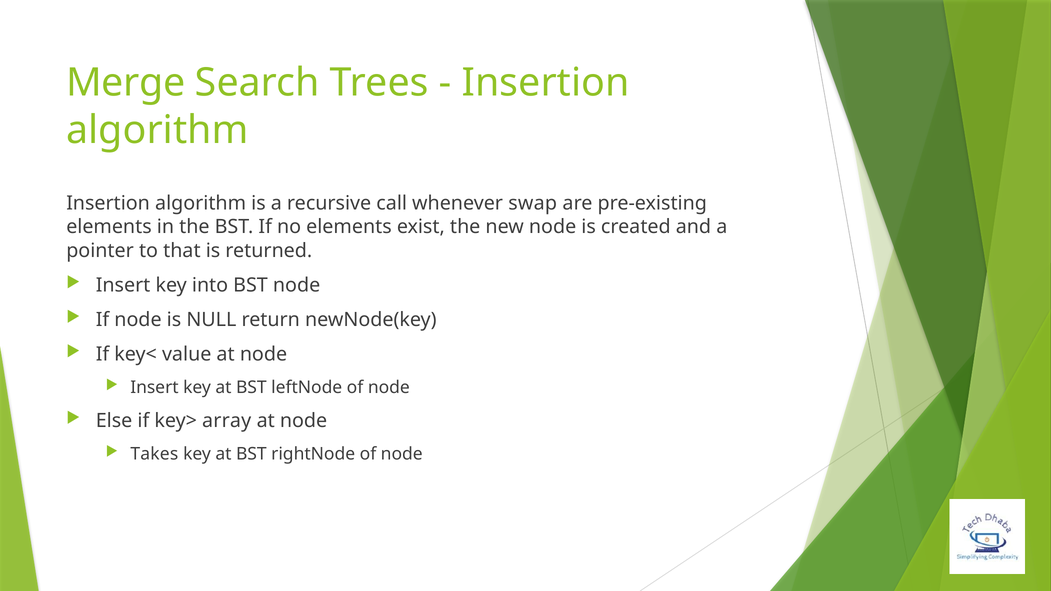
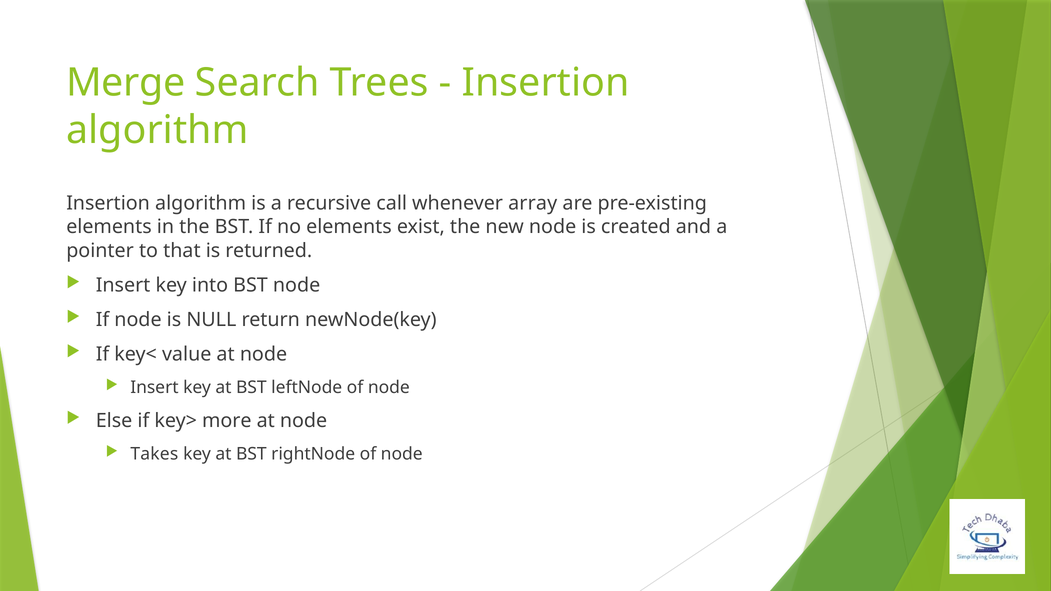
swap: swap -> array
array: array -> more
